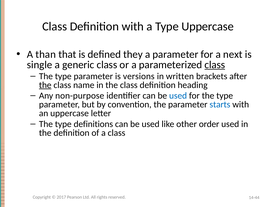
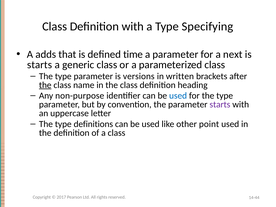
Type Uppercase: Uppercase -> Specifying
than: than -> adds
they: they -> time
single at (40, 65): single -> starts
class at (215, 65) underline: present -> none
starts at (220, 105) colour: blue -> purple
order: order -> point
